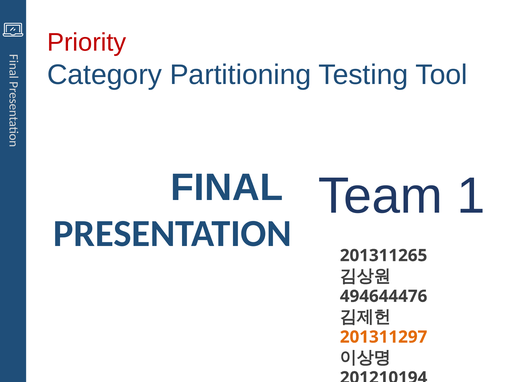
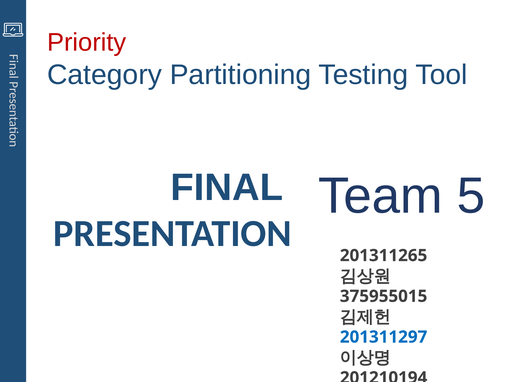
1: 1 -> 5
494644476: 494644476 -> 375955015
201311297 colour: orange -> blue
